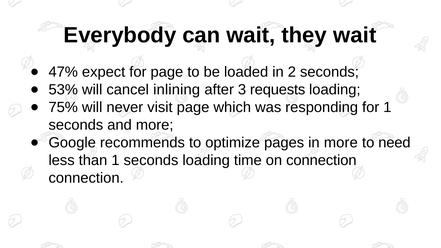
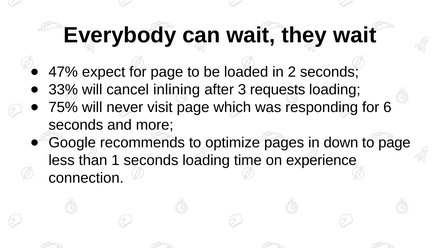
53%: 53% -> 33%
for 1: 1 -> 6
in more: more -> down
to need: need -> page
on connection: connection -> experience
